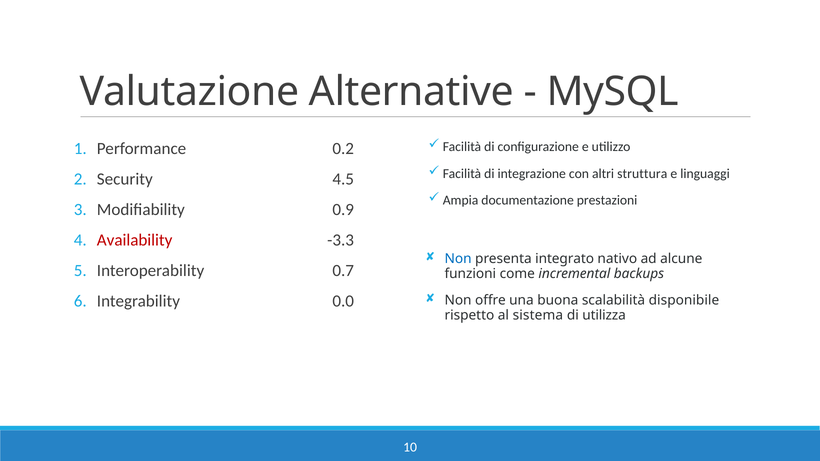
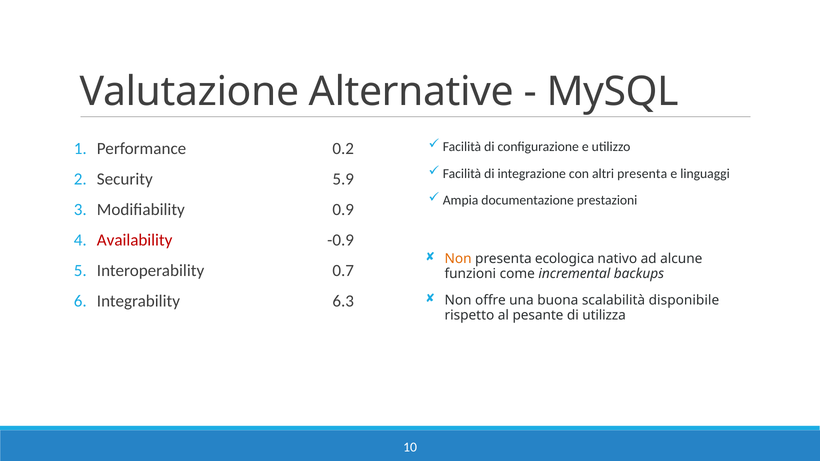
altri struttura: struttura -> presenta
4.5: 4.5 -> 5.9
-3.3: -3.3 -> -0.9
Non at (458, 259) colour: blue -> orange
integrato: integrato -> ecologica
0.0: 0.0 -> 6.3
sistema: sistema -> pesante
